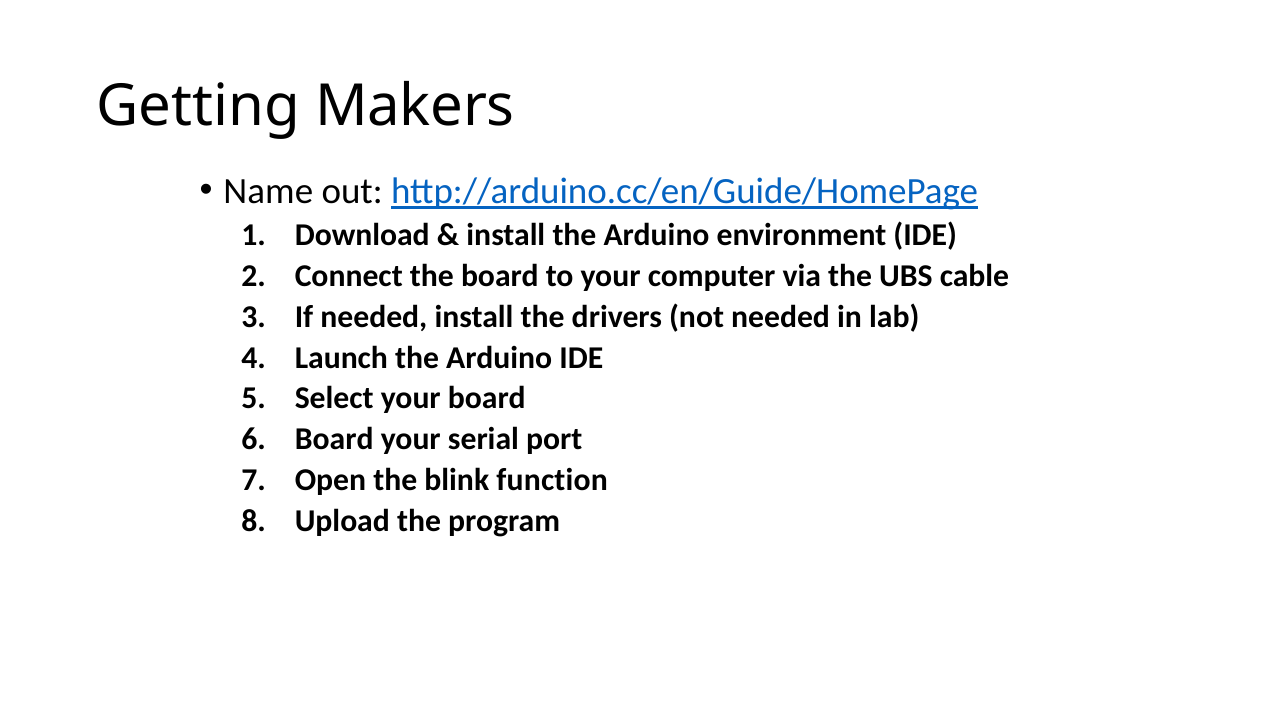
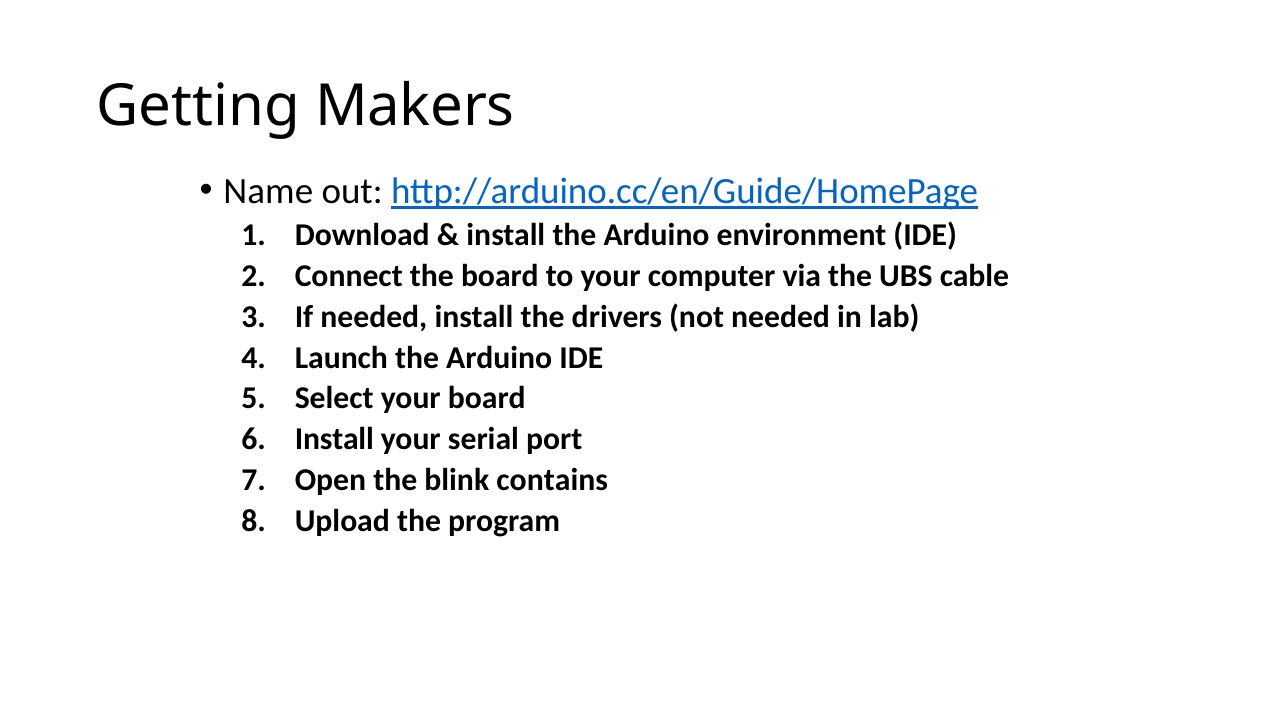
Board at (334, 439): Board -> Install
function: function -> contains
